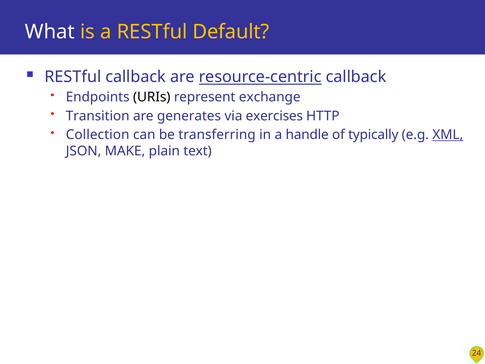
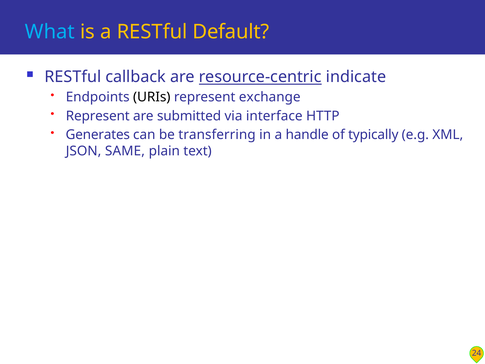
What colour: white -> light blue
resource-centric callback: callback -> indicate
Transition at (98, 116): Transition -> Represent
generates: generates -> submitted
exercises: exercises -> interface
Collection: Collection -> Generates
XML underline: present -> none
MAKE: MAKE -> SAME
